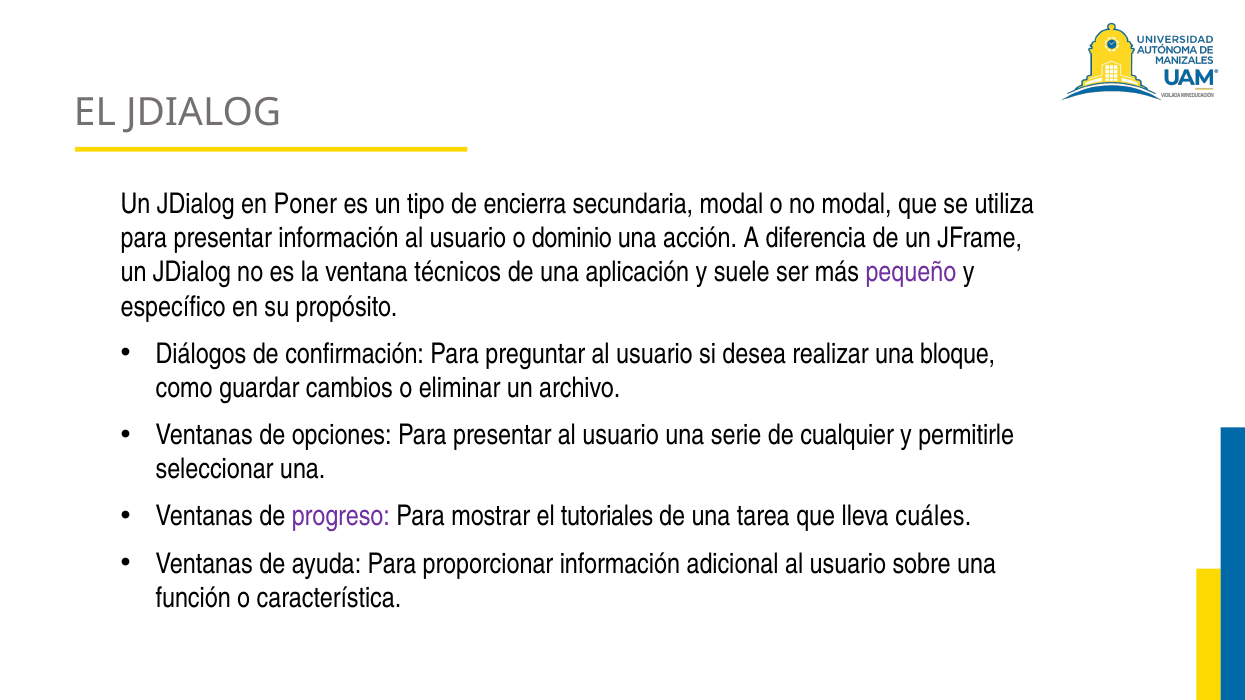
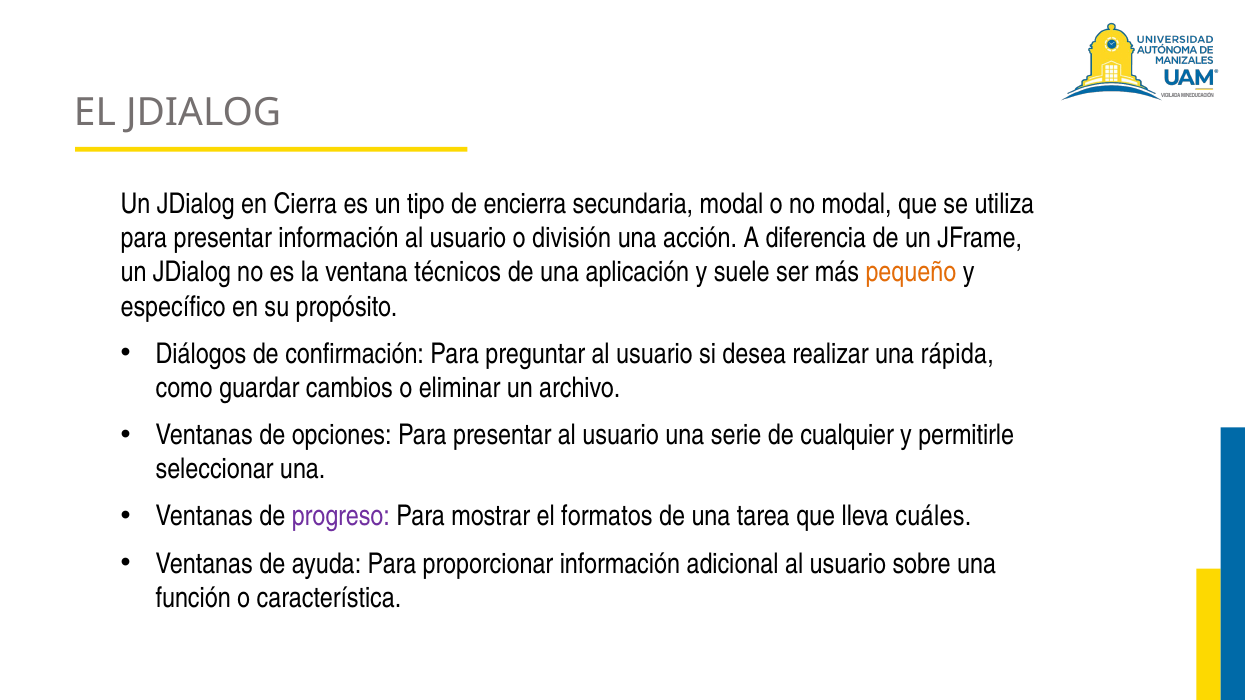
Poner: Poner -> Cierra
dominio: dominio -> división
pequeño colour: purple -> orange
bloque: bloque -> rápida
tutoriales: tutoriales -> formatos
